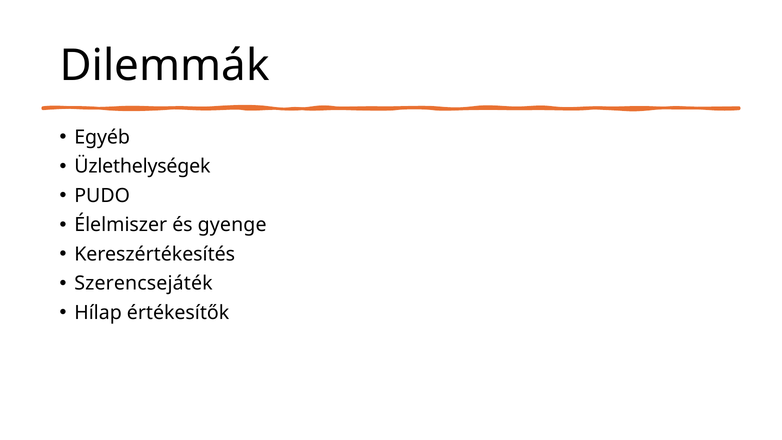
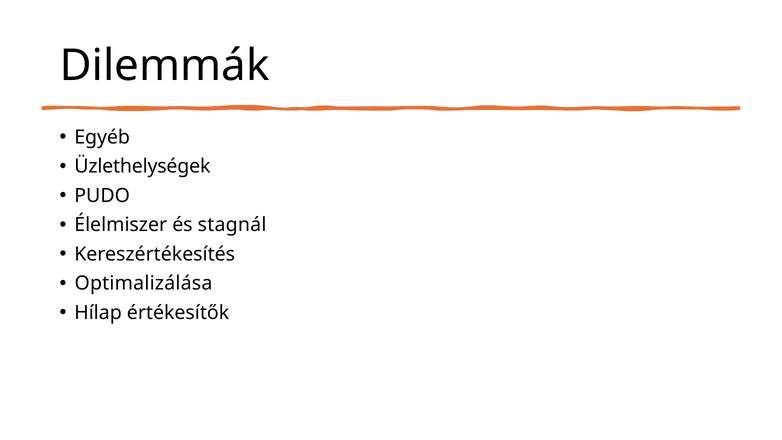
gyenge: gyenge -> stagnál
Szerencsejáték: Szerencsejáték -> Optimalizálása
